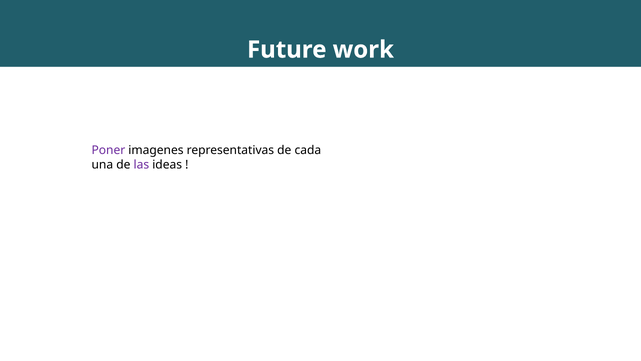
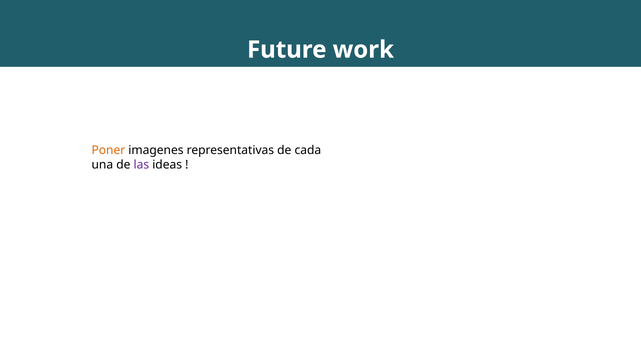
Poner colour: purple -> orange
